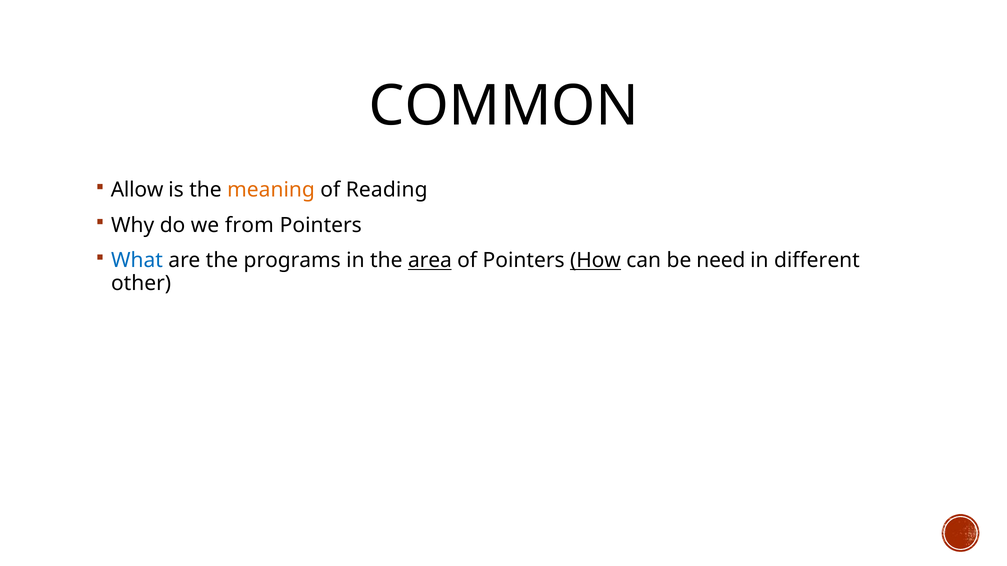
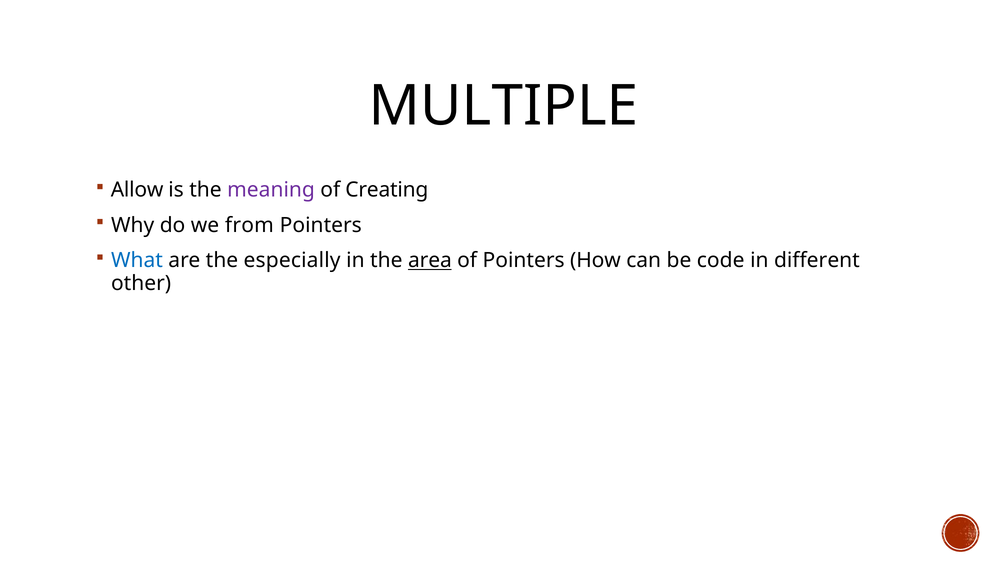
COMMON: COMMON -> MULTIPLE
meaning colour: orange -> purple
Reading: Reading -> Creating
programs: programs -> especially
How underline: present -> none
need: need -> code
